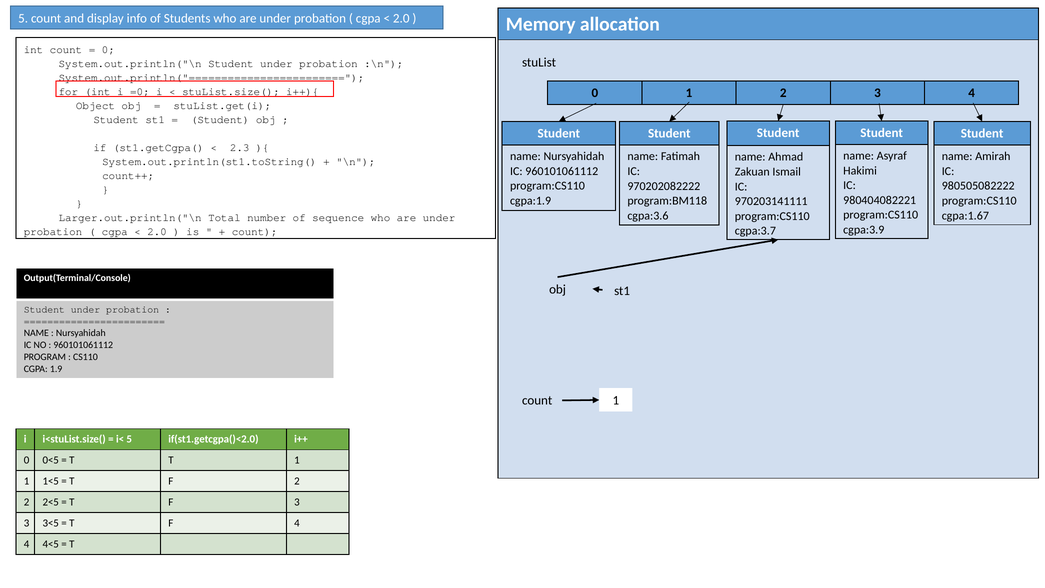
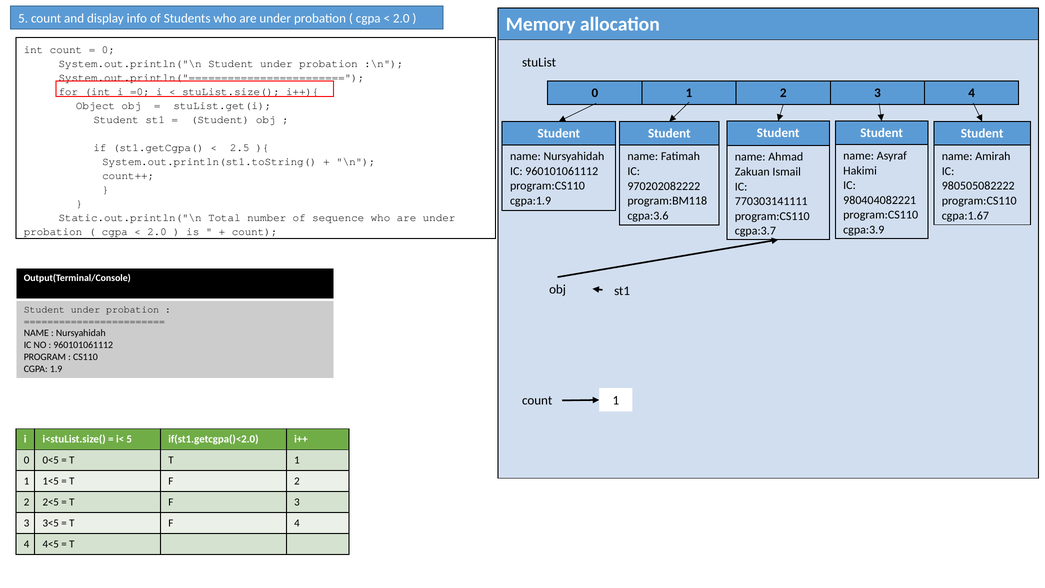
2.3: 2.3 -> 2.5
970203141111: 970203141111 -> 770303141111
Larger.out.println("\n: Larger.out.println("\n -> Static.out.println("\n
